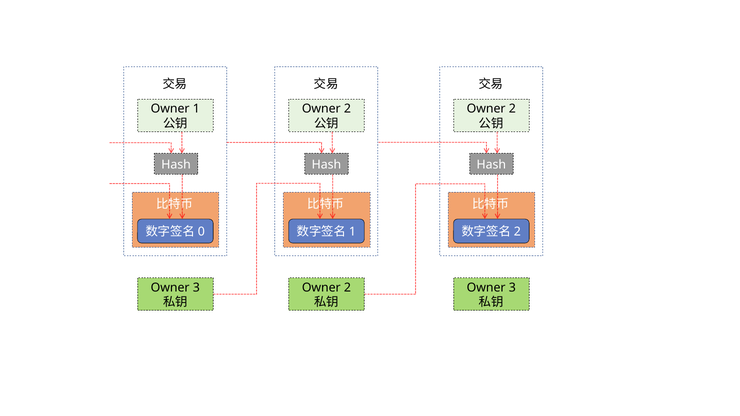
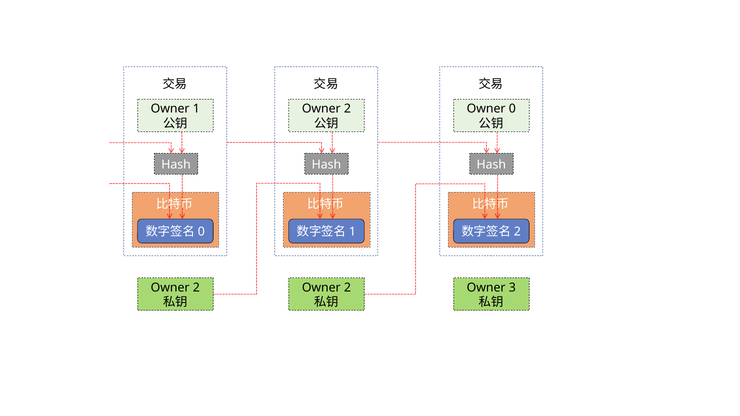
2 at (512, 109): 2 -> 0
3 at (196, 288): 3 -> 2
